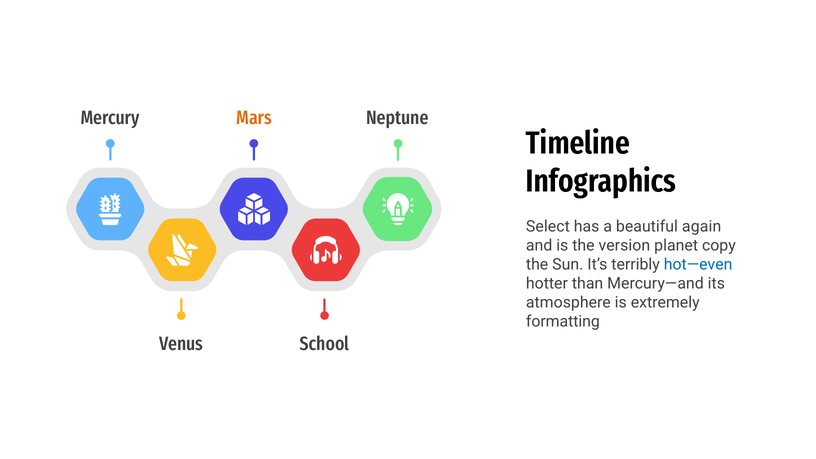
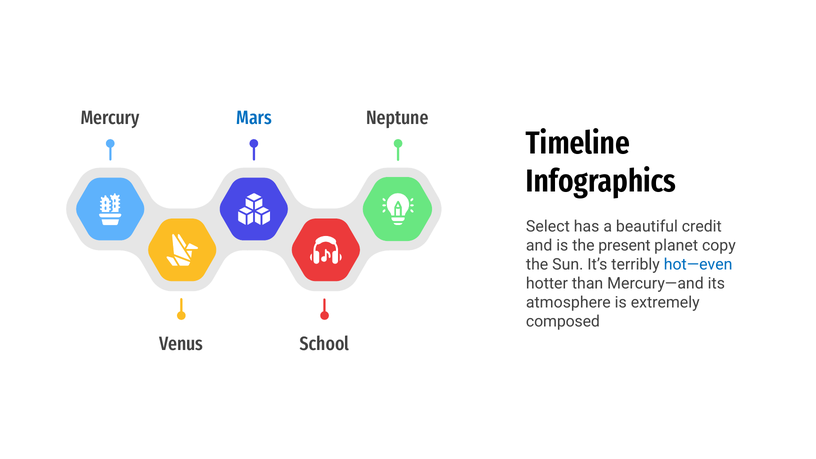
Mars colour: orange -> blue
again: again -> credit
version: version -> present
formatting: formatting -> composed
